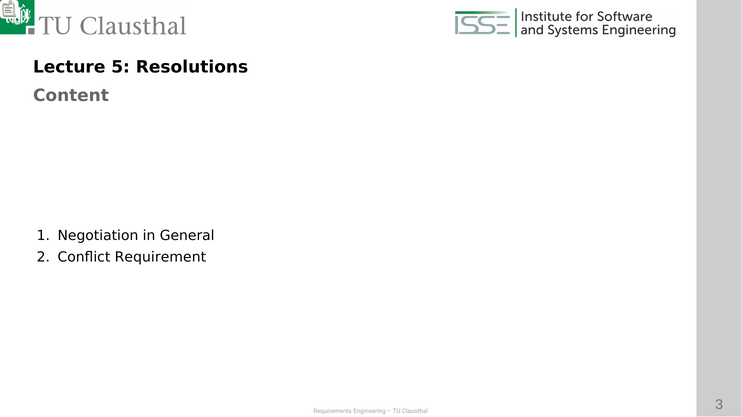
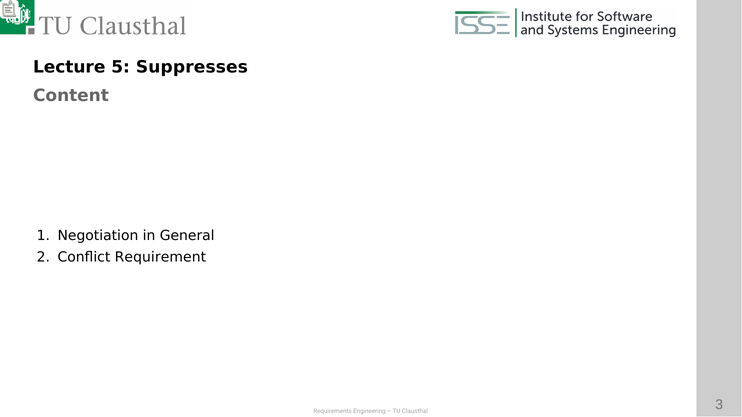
Resolutions: Resolutions -> Suppresses
